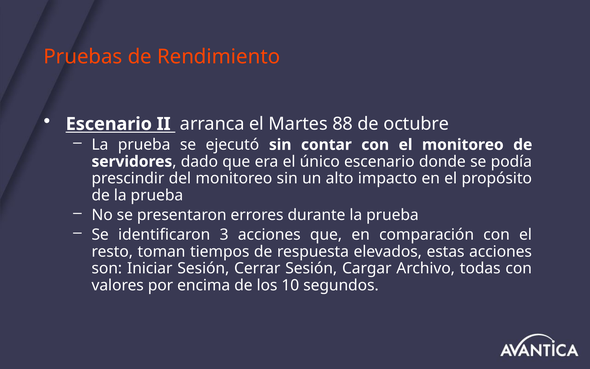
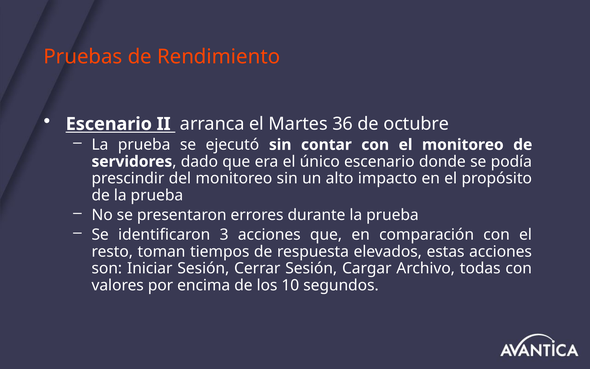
88: 88 -> 36
